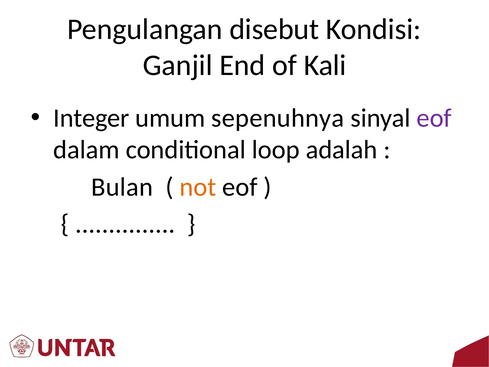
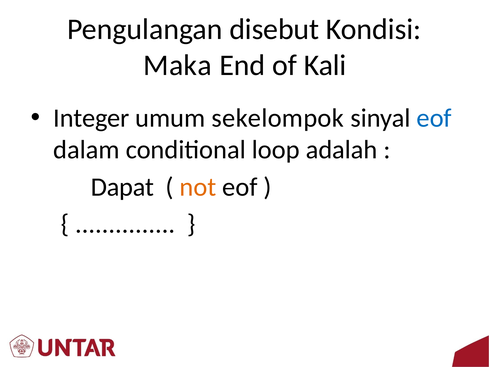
Ganjil: Ganjil -> Maka
sepenuhnya: sepenuhnya -> sekelompok
eof at (434, 118) colour: purple -> blue
Bulan: Bulan -> Dapat
